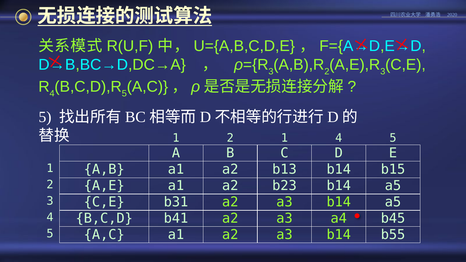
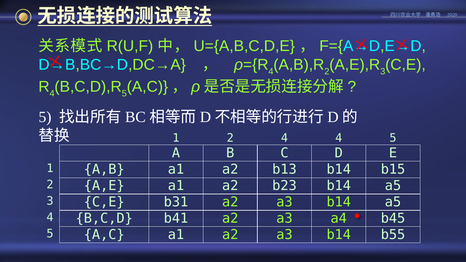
3 at (271, 72): 3 -> 4
2 1: 1 -> 4
